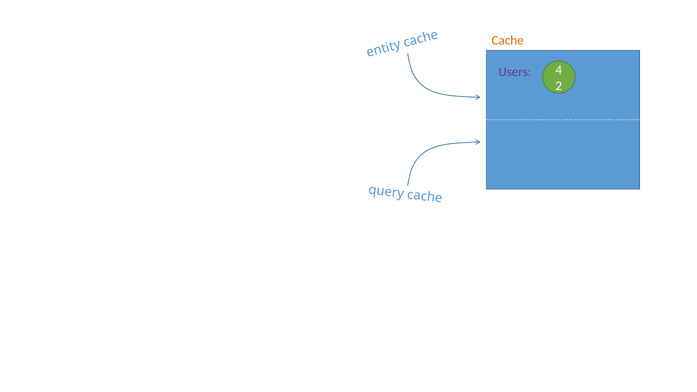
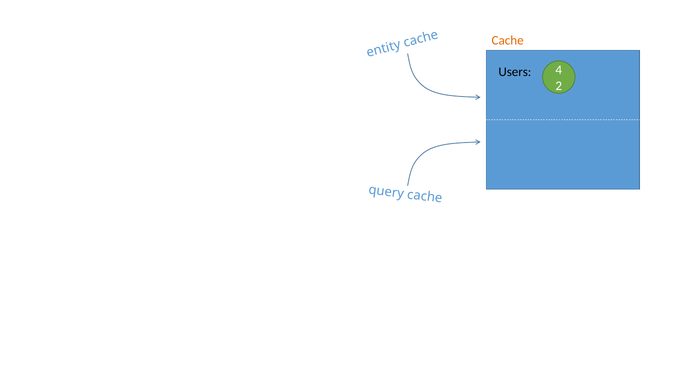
Users colour: purple -> black
